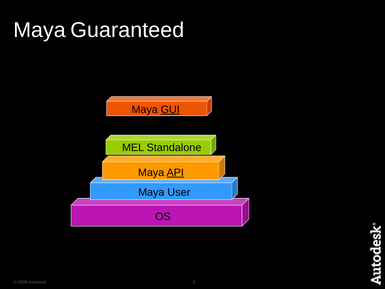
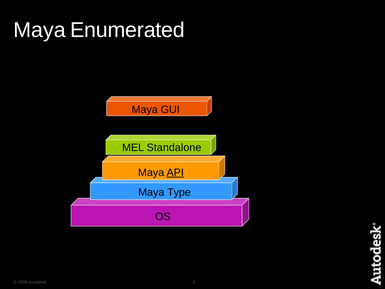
Guaranteed: Guaranteed -> Enumerated
GUI underline: present -> none
User: User -> Type
